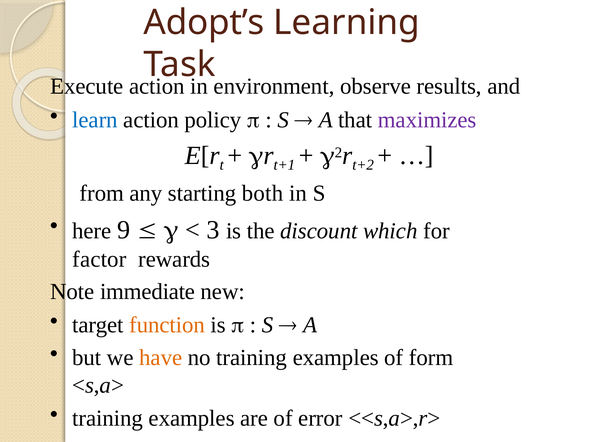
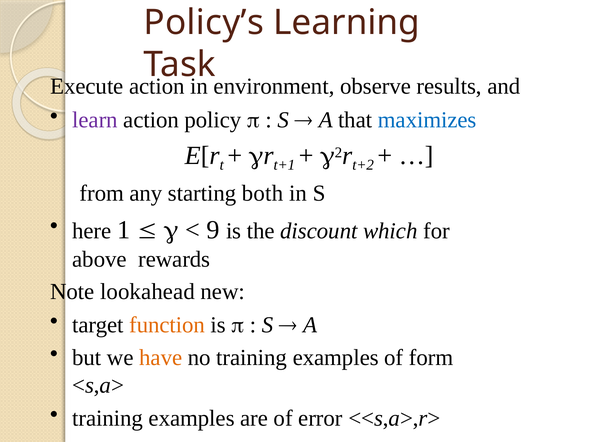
Adopt’s: Adopt’s -> Policy’s
learn colour: blue -> purple
maximizes colour: purple -> blue
9: 9 -> 1
3: 3 -> 9
factor: factor -> above
immediate: immediate -> lookahead
